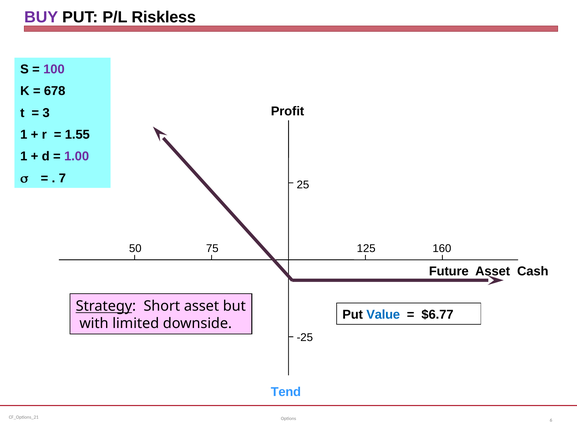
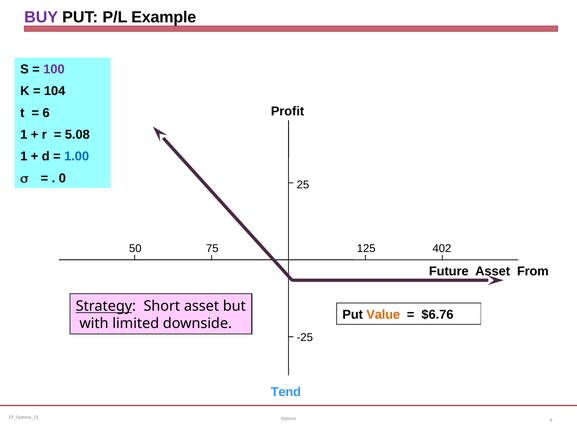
Riskless: Riskless -> Example
678: 678 -> 104
3 at (46, 113): 3 -> 6
1.55: 1.55 -> 5.08
1.00 colour: purple -> blue
7: 7 -> 0
160: 160 -> 402
Cash: Cash -> From
Value colour: blue -> orange
$6.77: $6.77 -> $6.76
